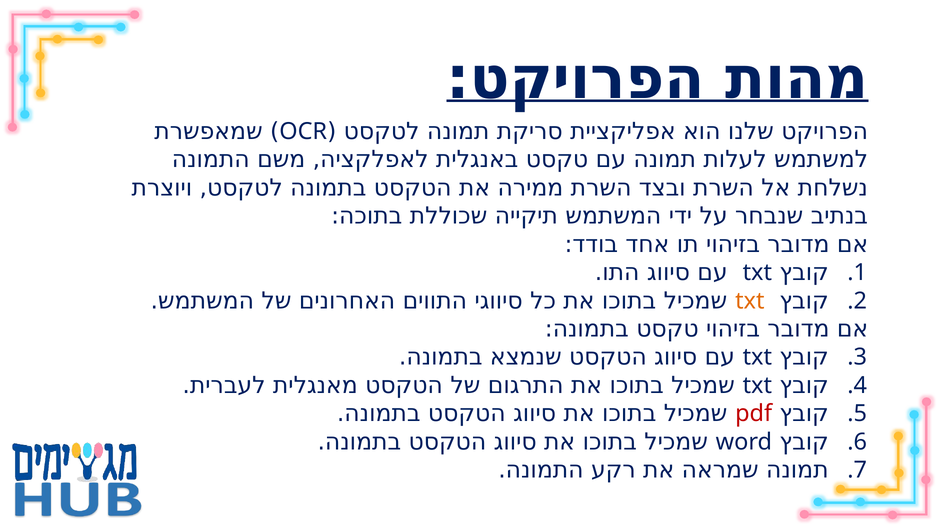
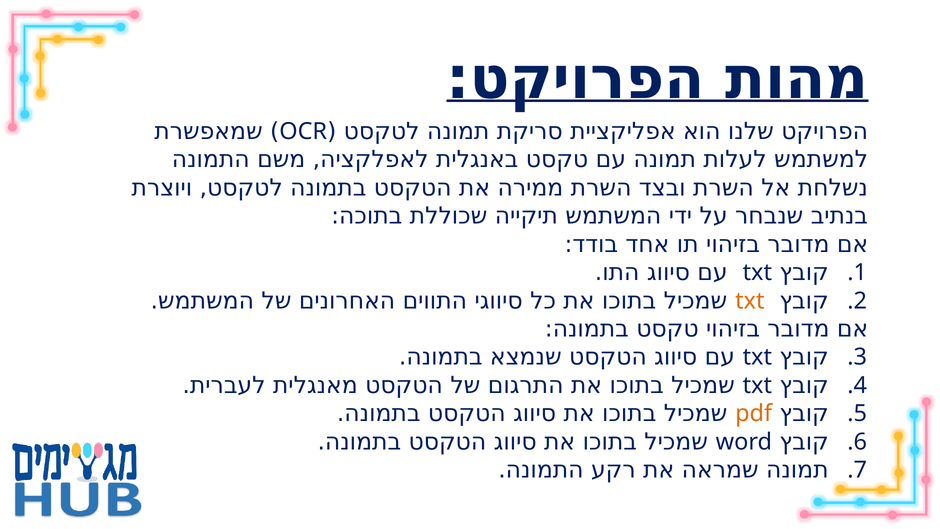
pdf colour: red -> orange
